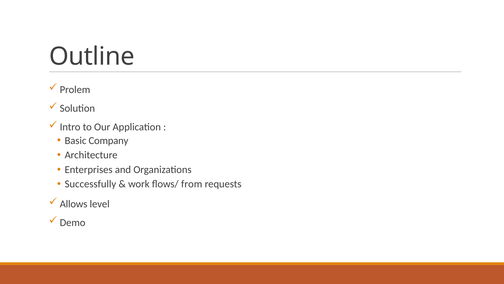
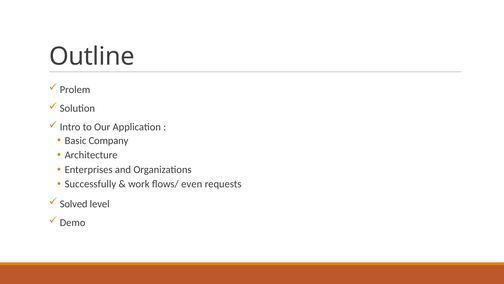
from: from -> even
Allows: Allows -> Solved
